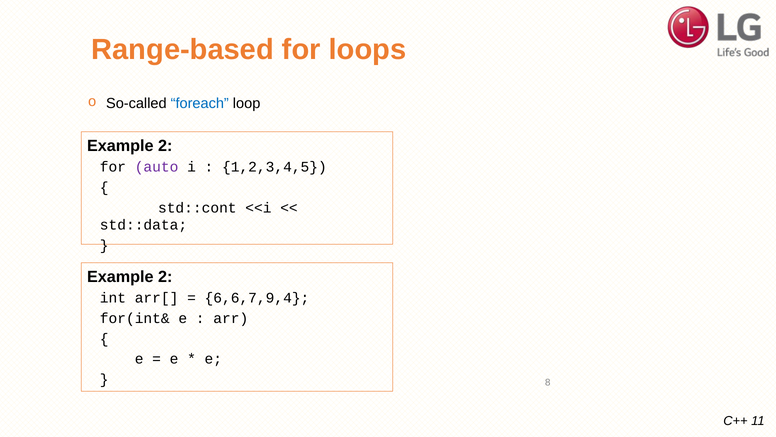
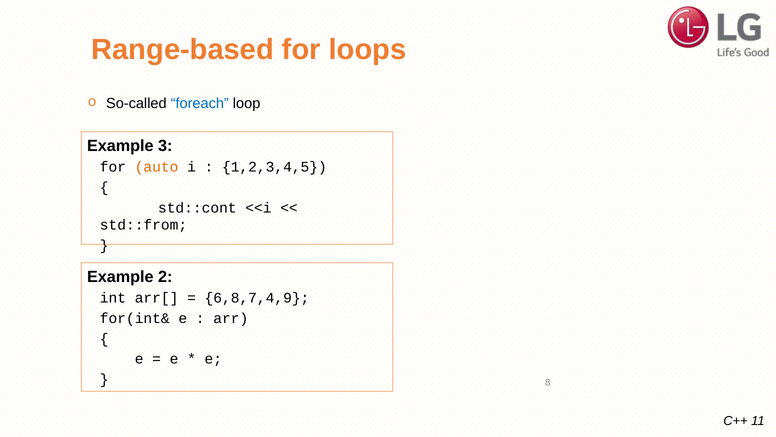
2 at (165, 145): 2 -> 3
auto colour: purple -> orange
std::data: std::data -> std::from
6,6,7,9,4: 6,6,7,9,4 -> 6,8,7,4,9
